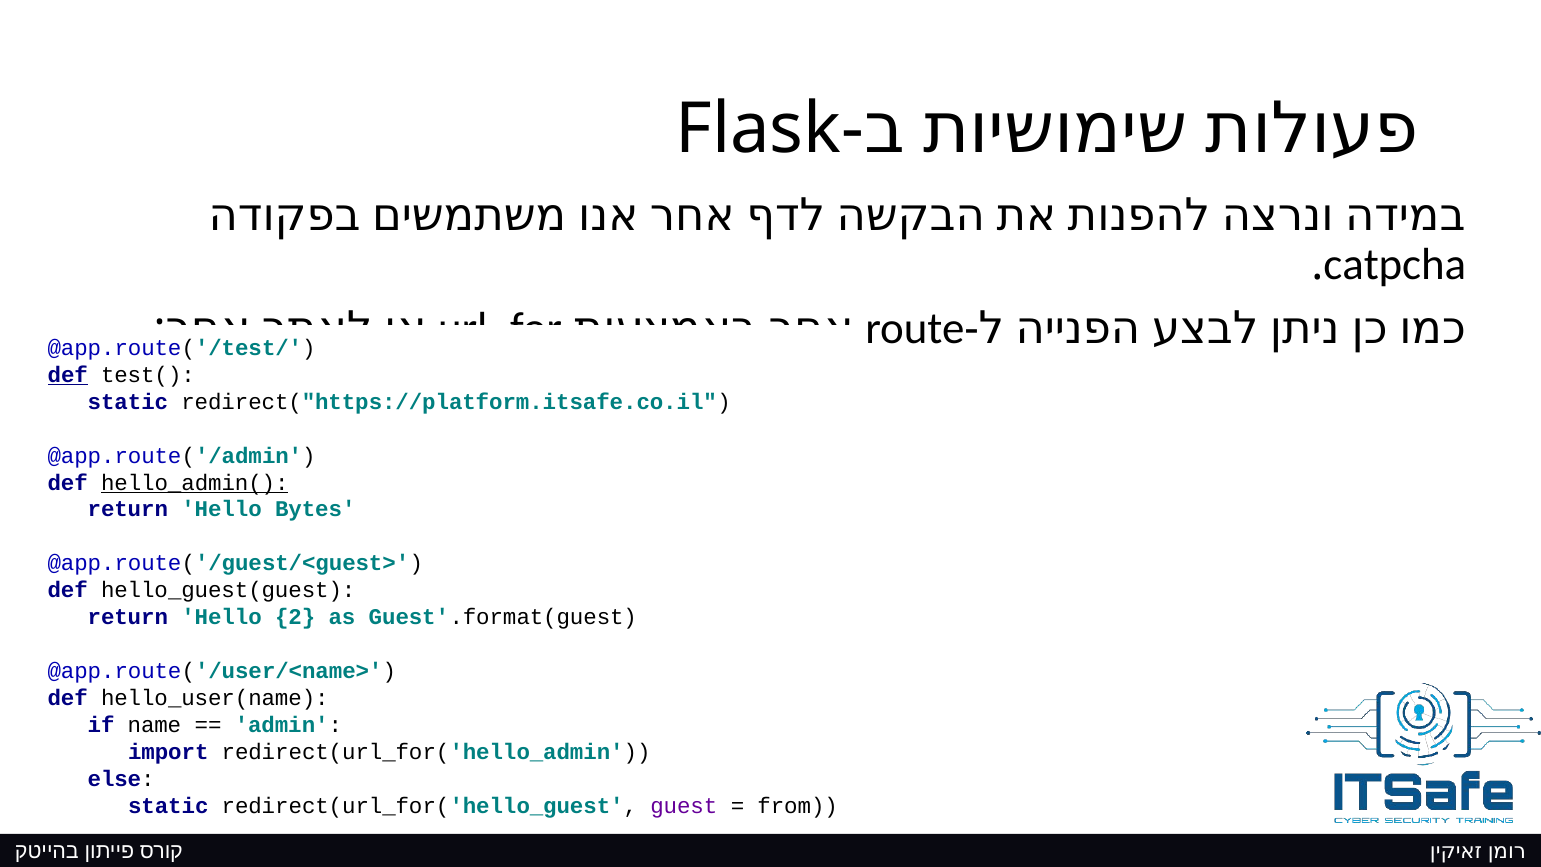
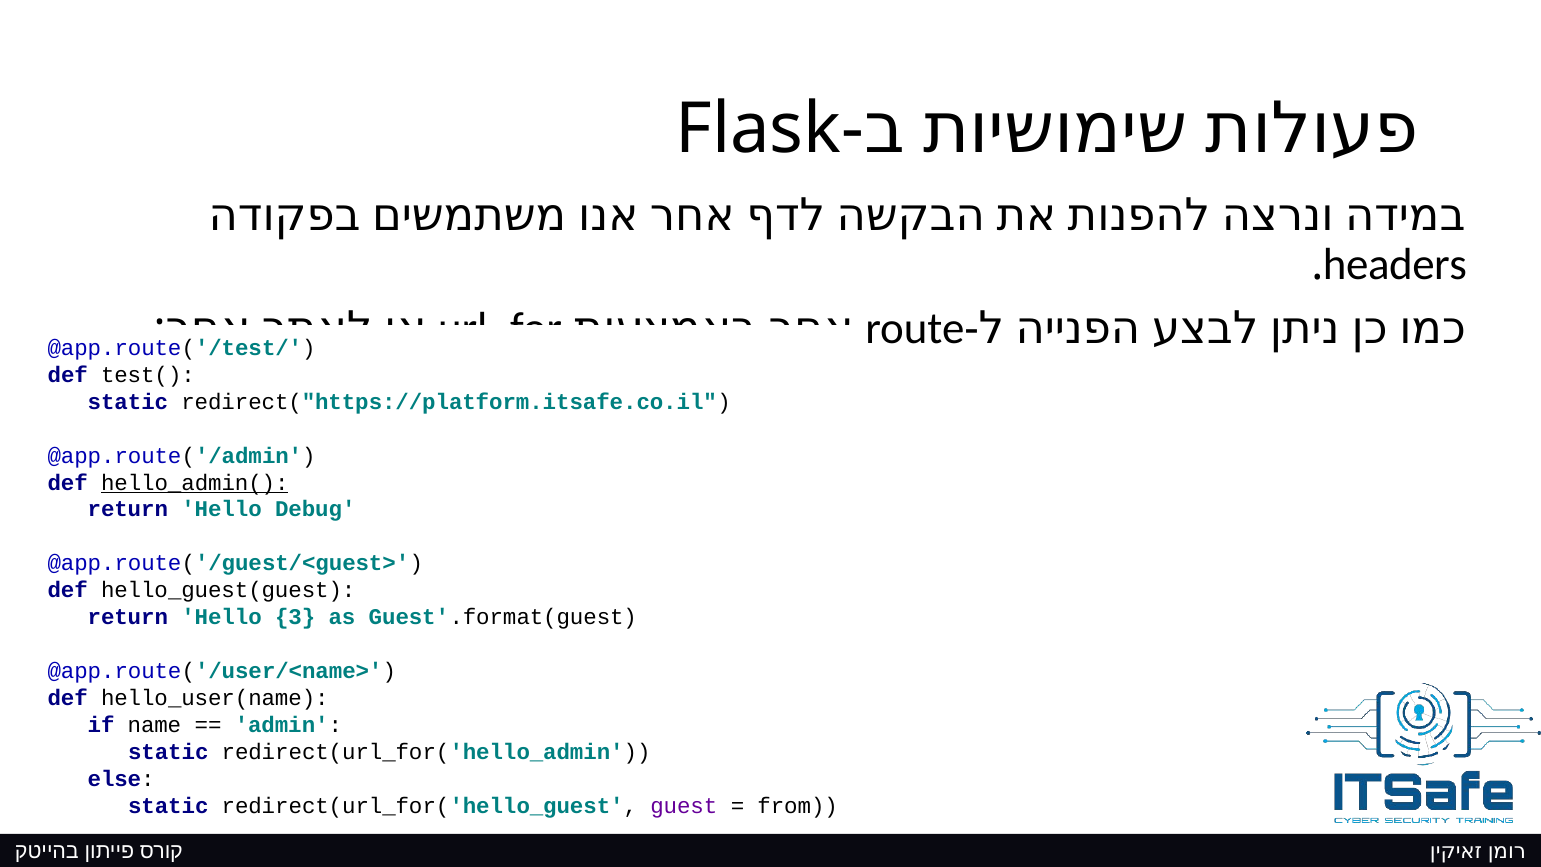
catpcha: catpcha -> headers
def at (68, 375) underline: present -> none
Bytes: Bytes -> Debug
2: 2 -> 3
import at (168, 752): import -> static
